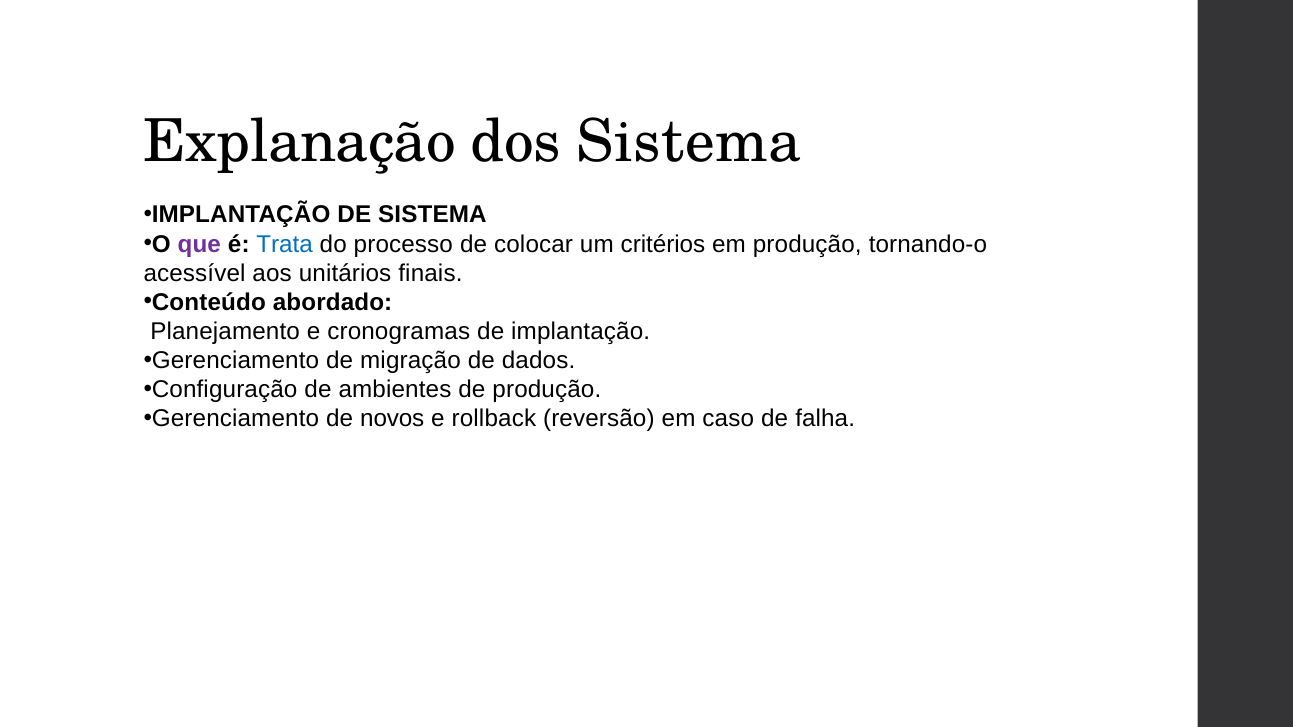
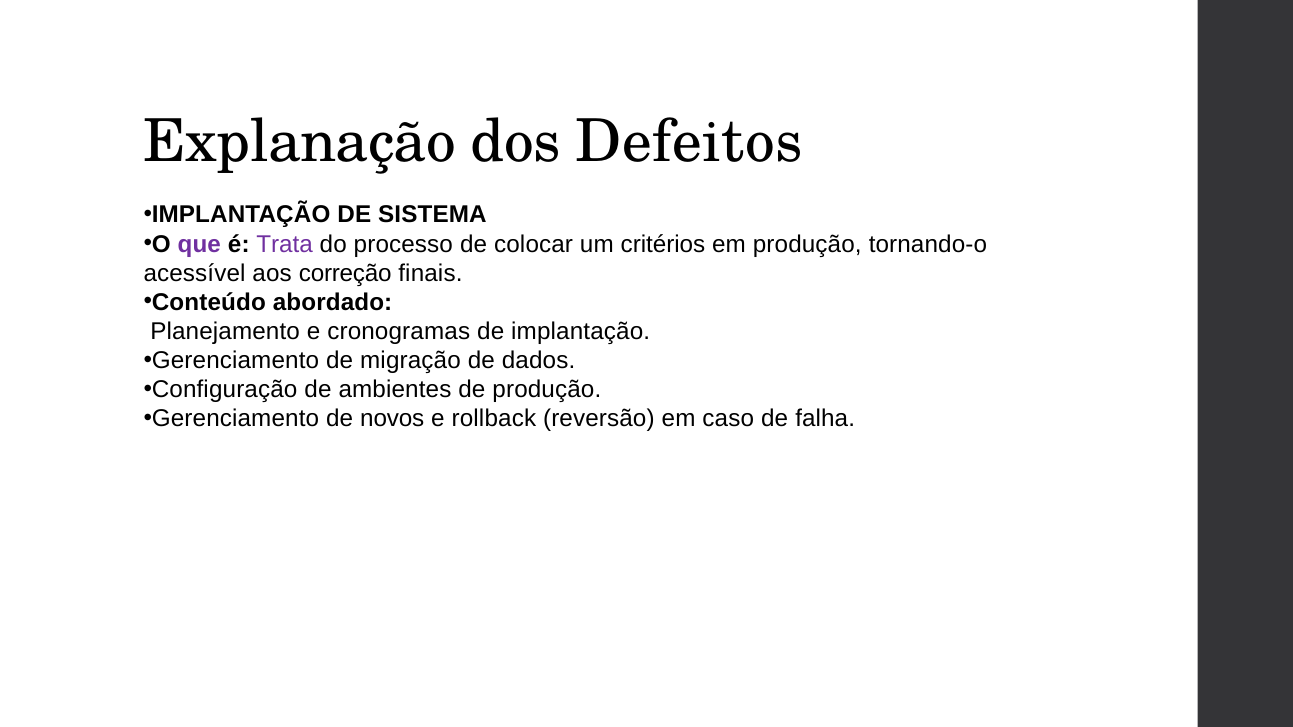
dos Sistema: Sistema -> Defeitos
Trata colour: blue -> purple
unitários: unitários -> correção
